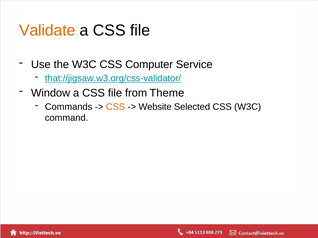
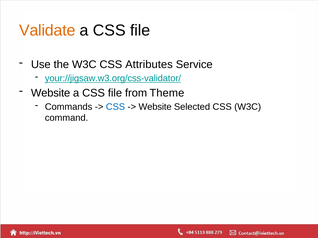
Computer: Computer -> Attributes
that://jigsaw.w3.org/css-validator/: that://jigsaw.w3.org/css-validator/ -> your://jigsaw.w3.org/css-validator/
Window at (51, 93): Window -> Website
CSS at (115, 107) colour: orange -> blue
